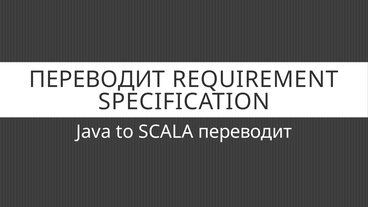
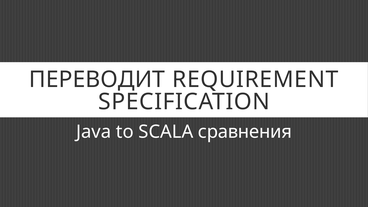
SCALA переводит: переводит -> сравнения
